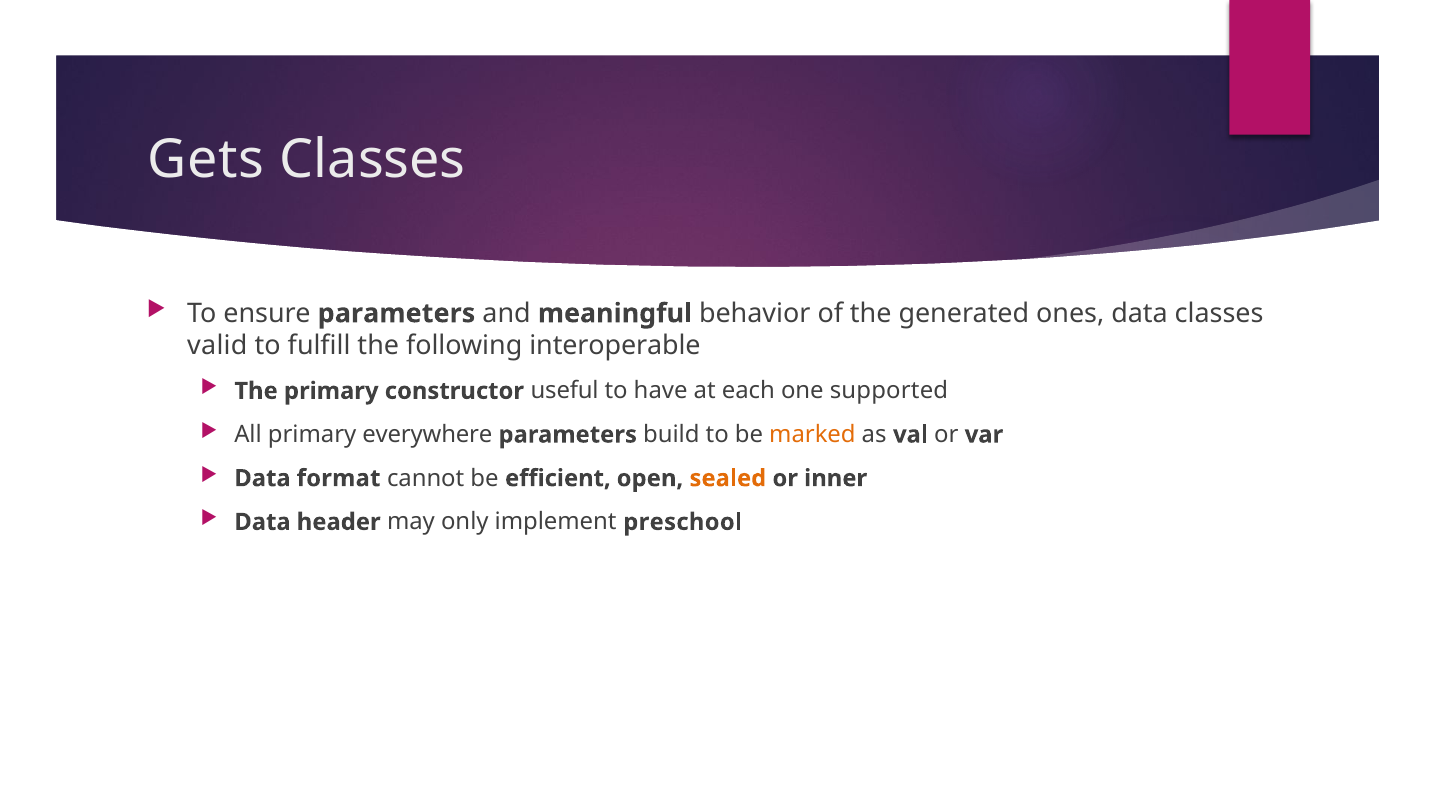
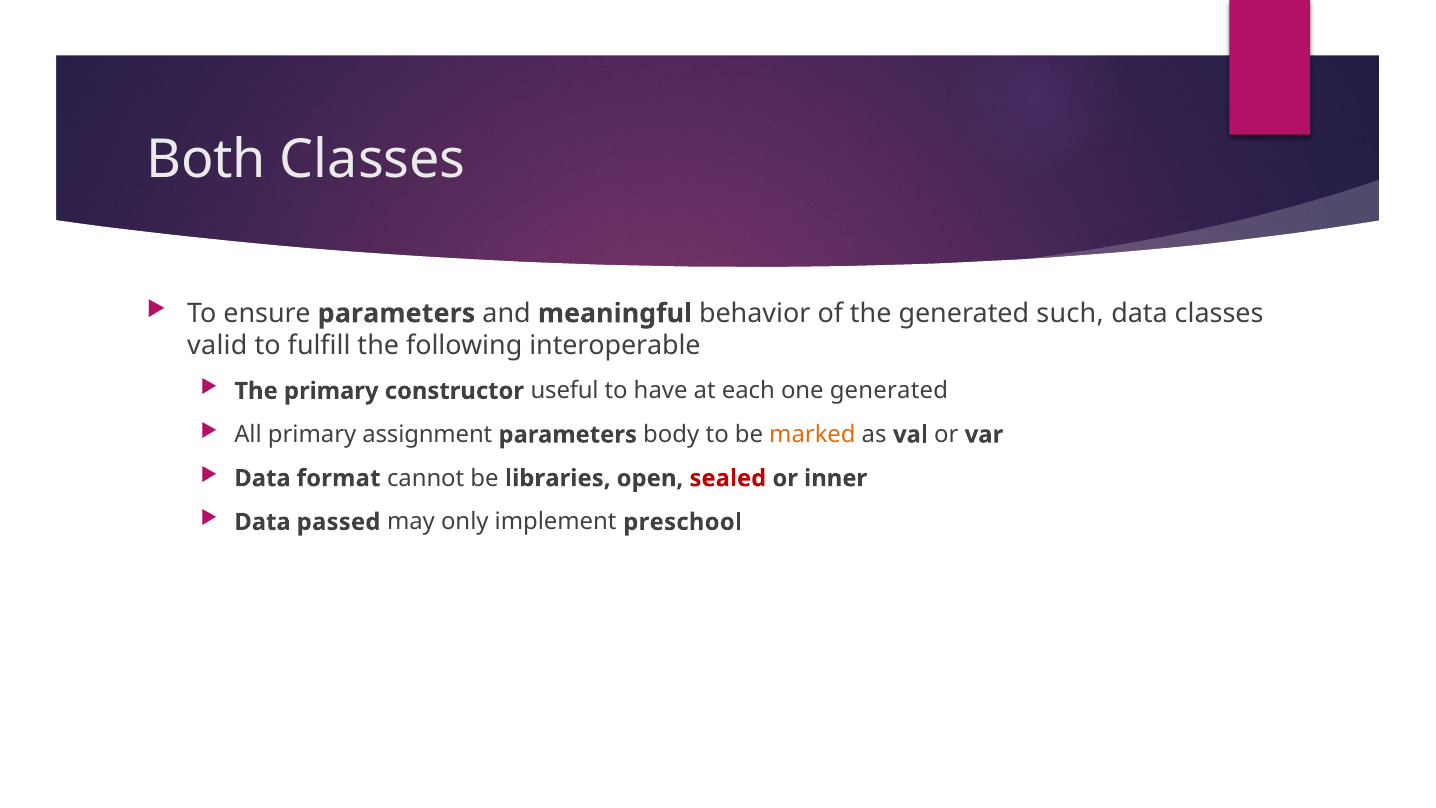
Gets: Gets -> Both
ones: ones -> such
one supported: supported -> generated
everywhere: everywhere -> assignment
build: build -> body
efficient: efficient -> libraries
sealed colour: orange -> red
header: header -> passed
